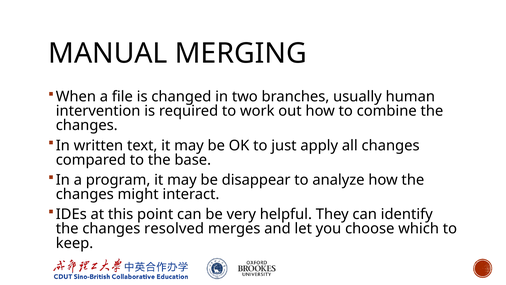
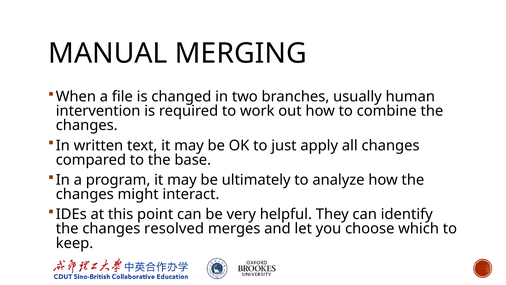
disappear: disappear -> ultimately
